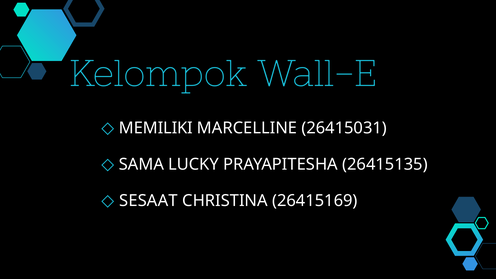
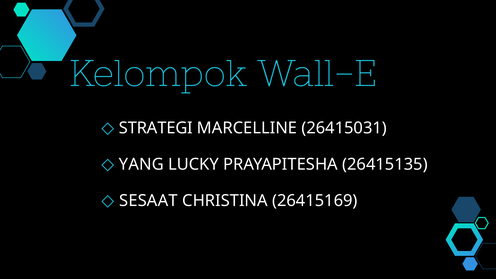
MEMILIKI: MEMILIKI -> STRATEGI
SAMA: SAMA -> YANG
